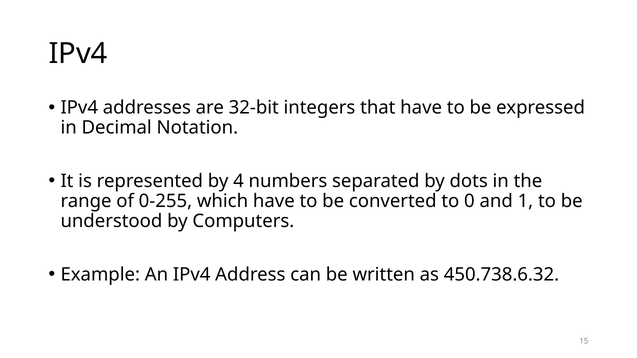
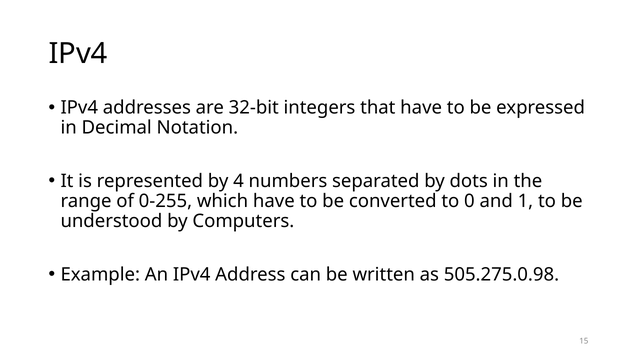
450.738.6.32: 450.738.6.32 -> 505.275.0.98
